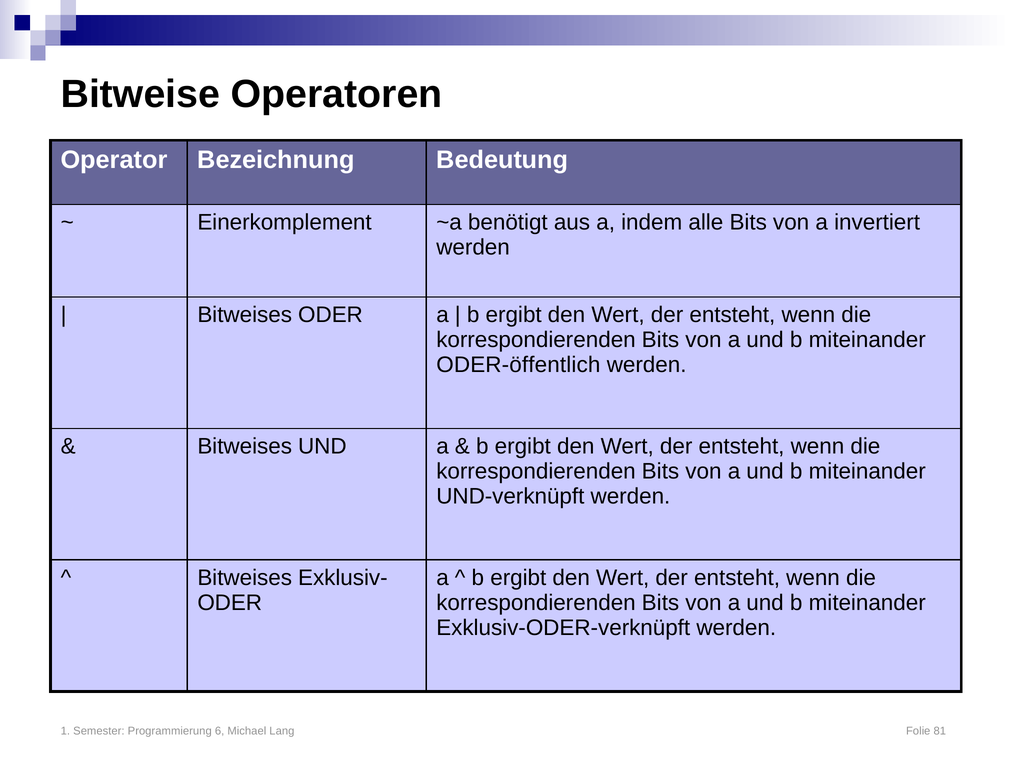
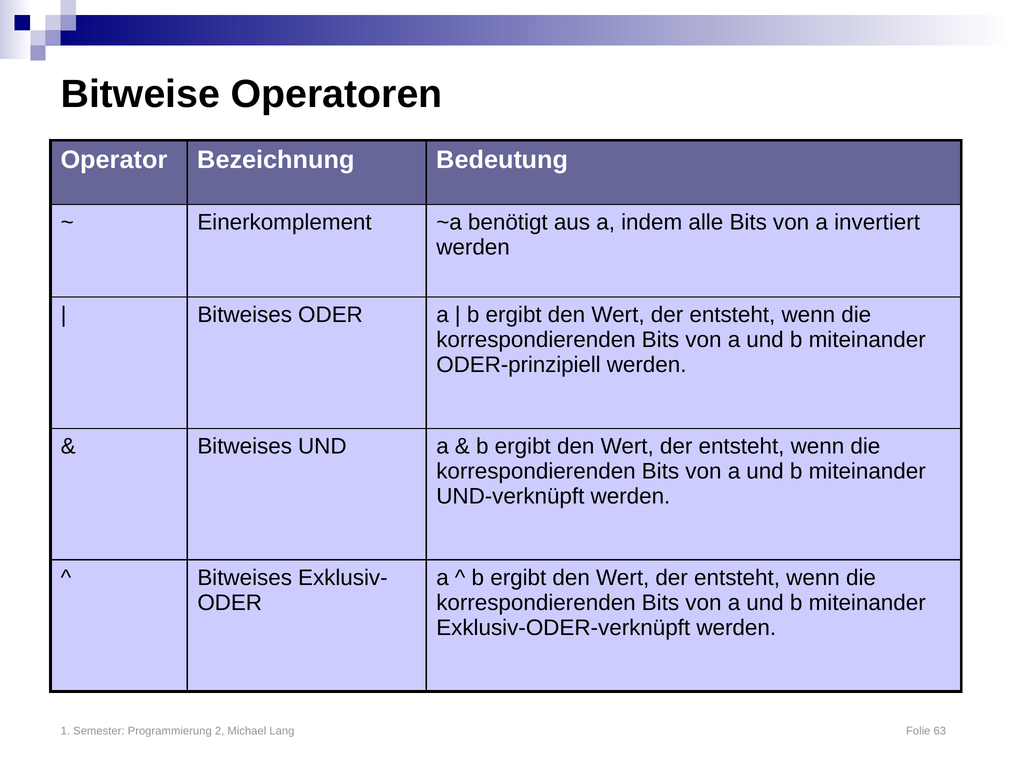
ODER-öffentlich: ODER-öffentlich -> ODER-prinzipiell
6: 6 -> 2
81: 81 -> 63
